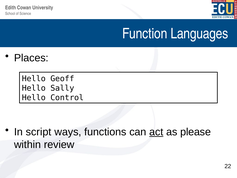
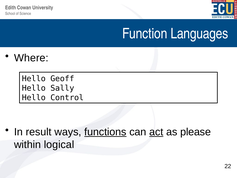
Places: Places -> Where
script: script -> result
functions underline: none -> present
review: review -> logical
